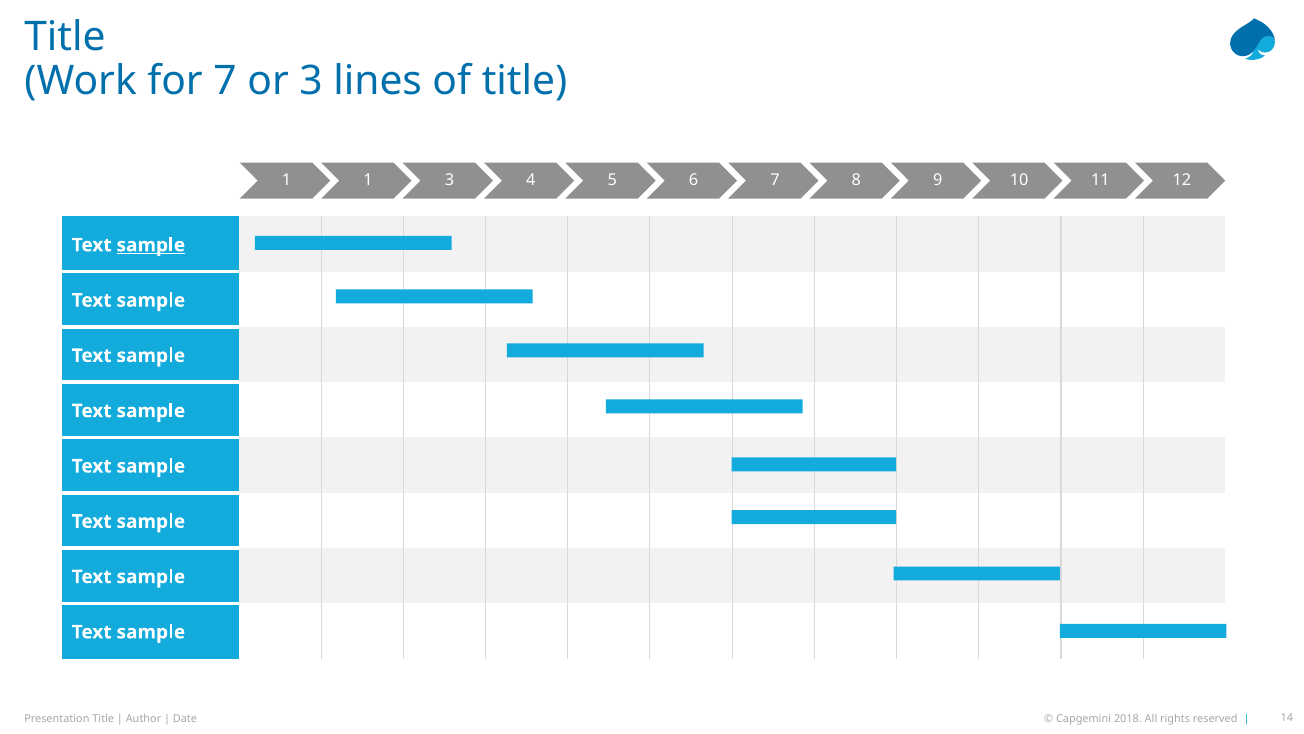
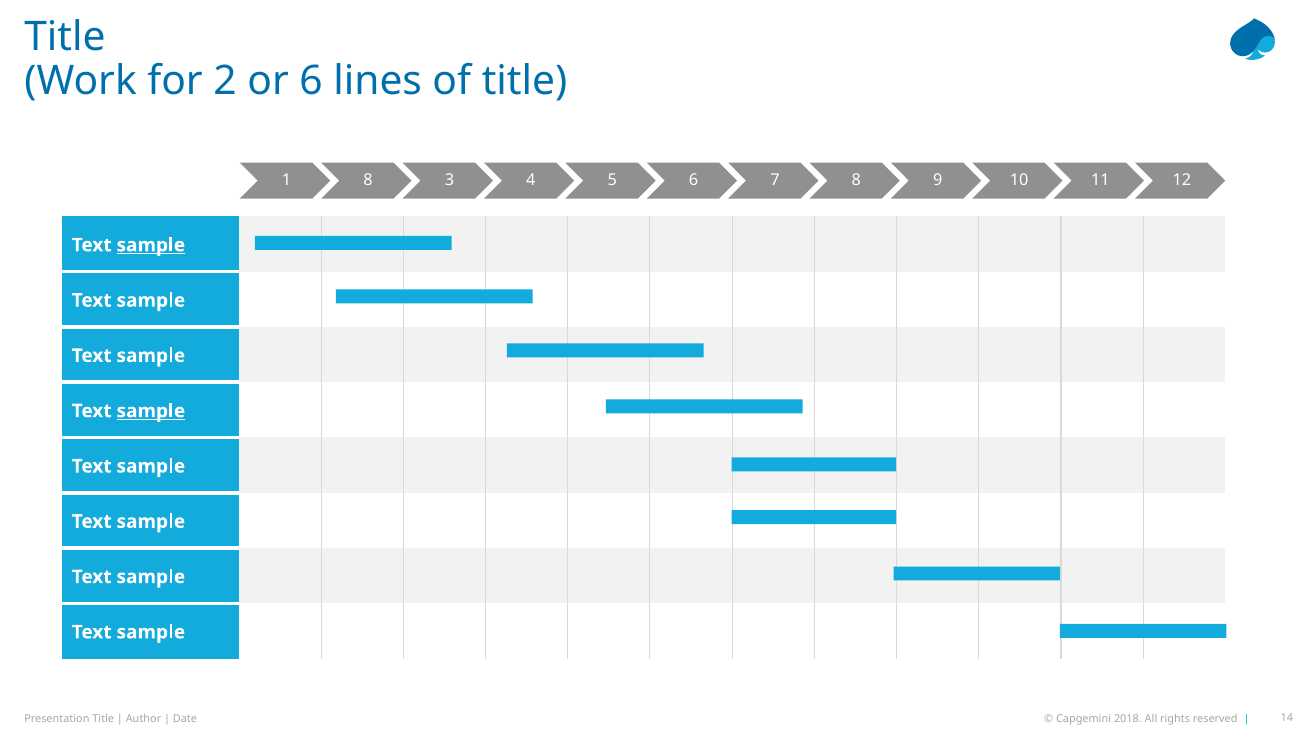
for 7: 7 -> 2
or 3: 3 -> 6
1 1: 1 -> 8
sample at (151, 411) underline: none -> present
